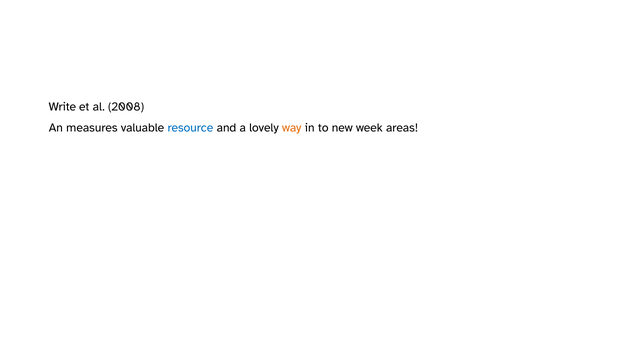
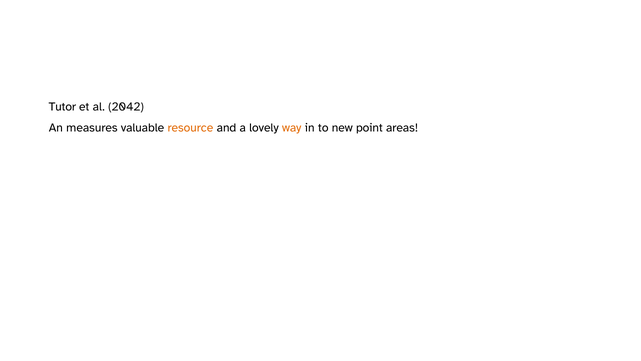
Write: Write -> Tutor
2008: 2008 -> 2042
resource colour: blue -> orange
week: week -> point
